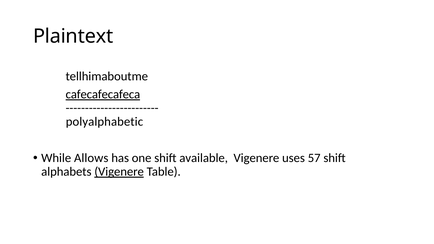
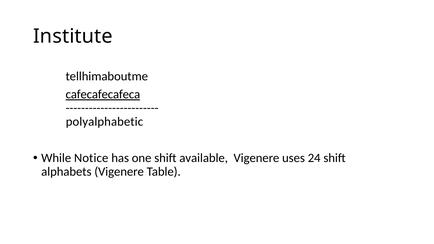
Plaintext: Plaintext -> Institute
Allows: Allows -> Notice
57: 57 -> 24
Vigenere at (119, 172) underline: present -> none
